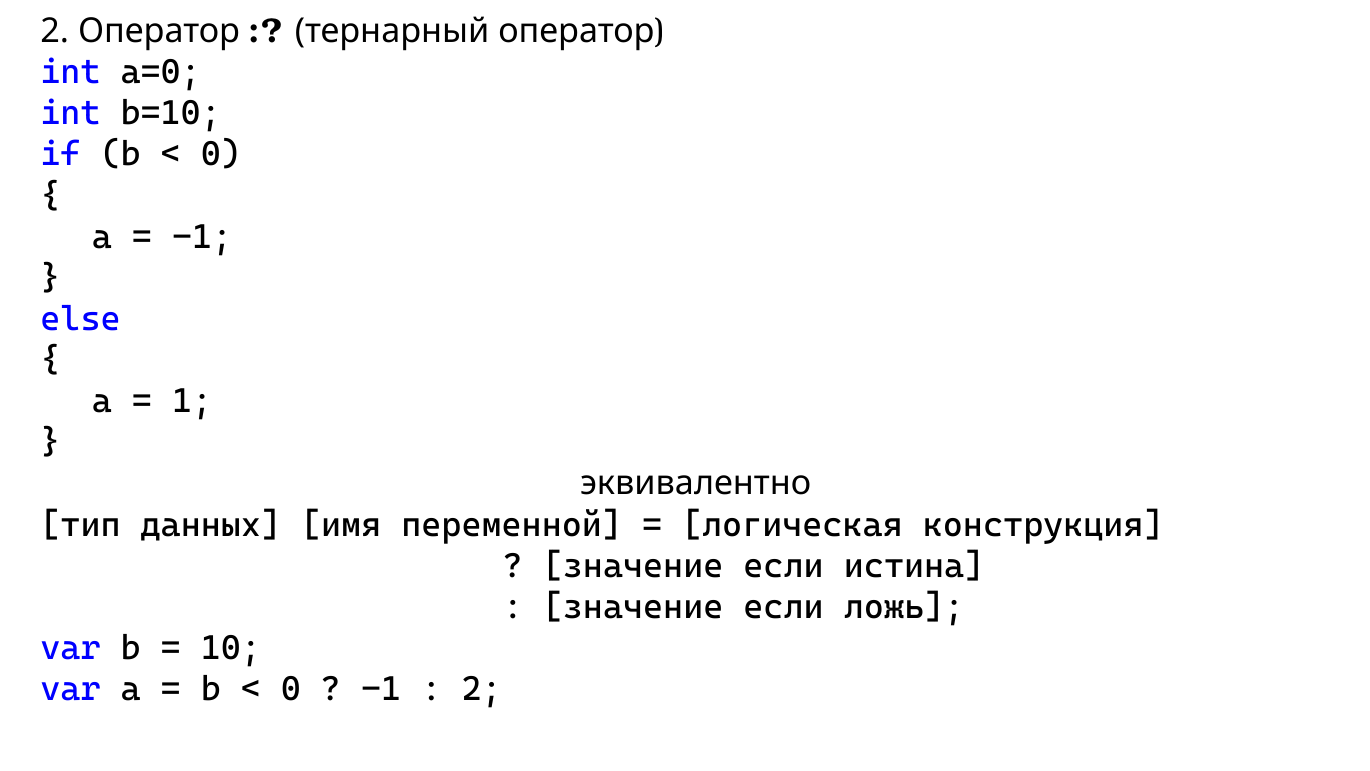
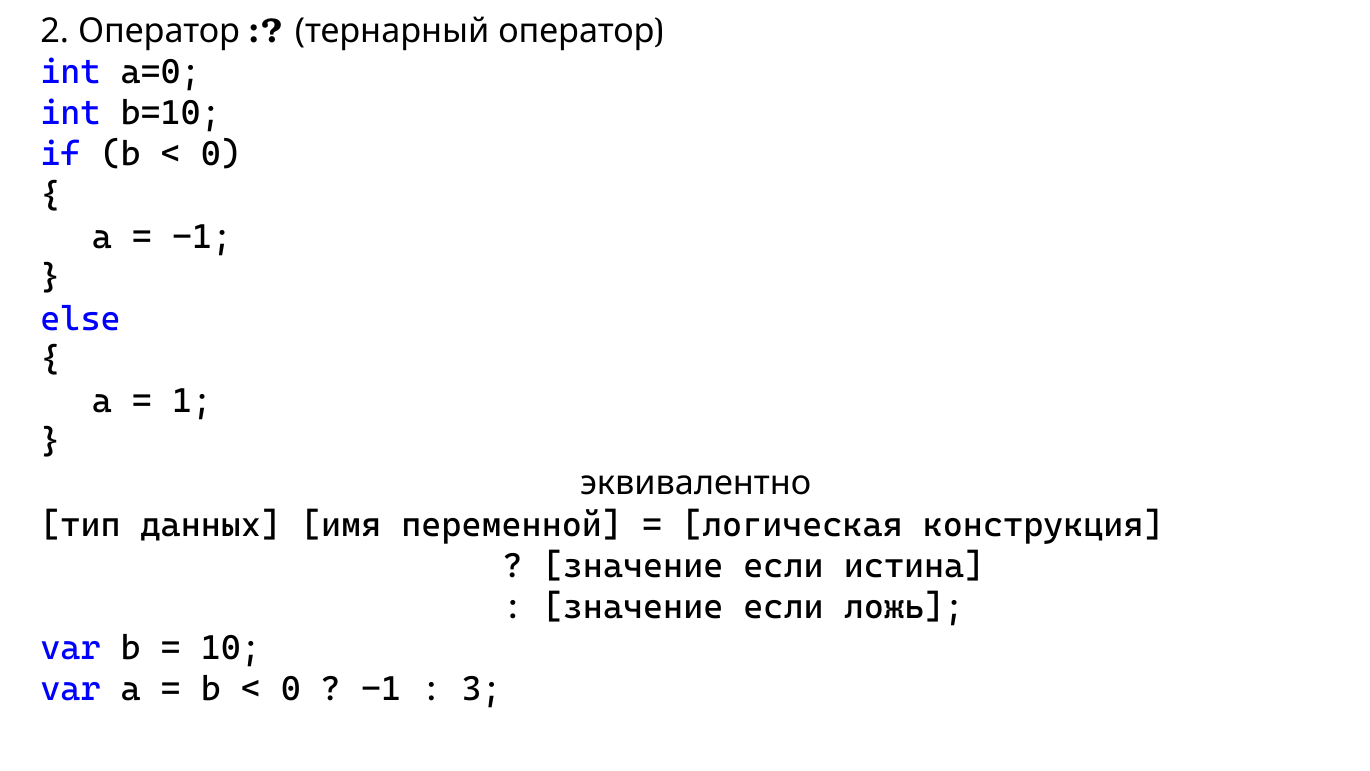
2 at (482, 689): 2 -> 3
